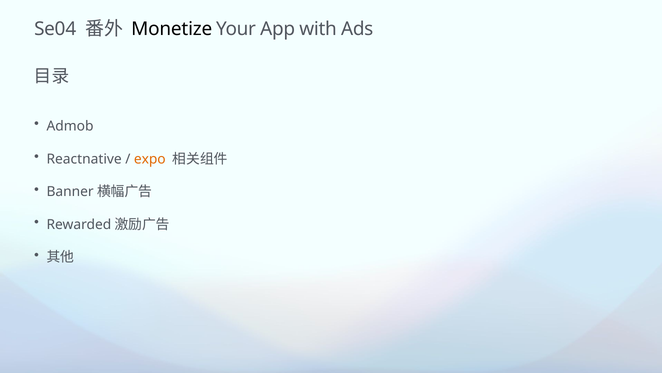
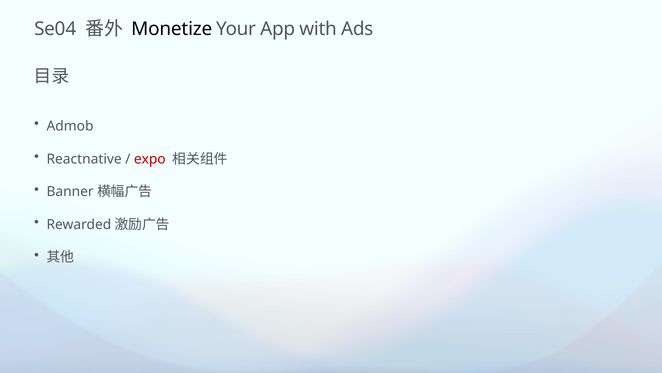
expo colour: orange -> red
